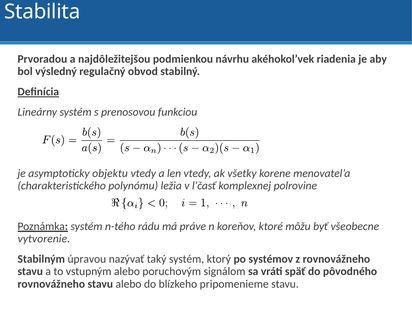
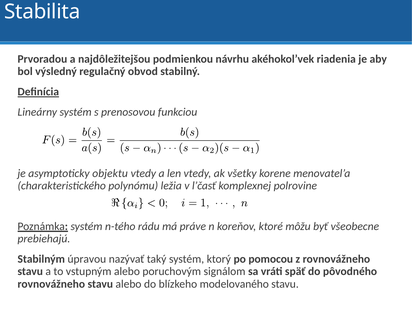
vytvorenie: vytvorenie -> prebiehajú
systémov: systémov -> pomocou
pripomenieme: pripomenieme -> modelovaného
